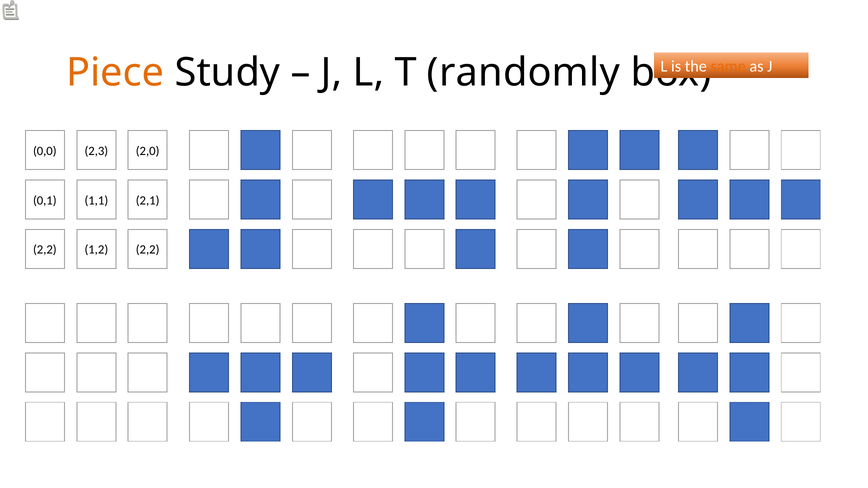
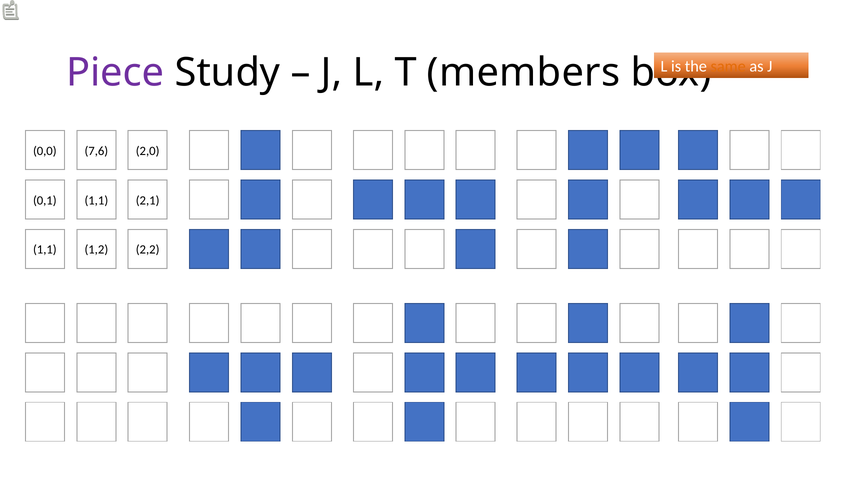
Piece colour: orange -> purple
randomly: randomly -> members
2,3: 2,3 -> 7,6
2,2 at (45, 250): 2,2 -> 1,1
